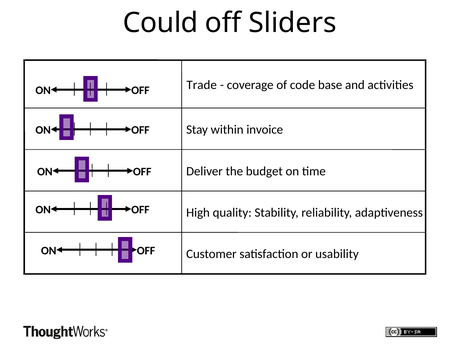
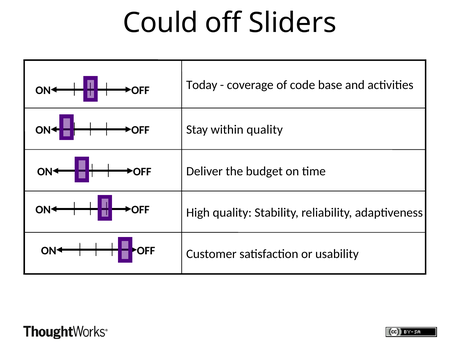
Trade: Trade -> Today
within invoice: invoice -> quality
